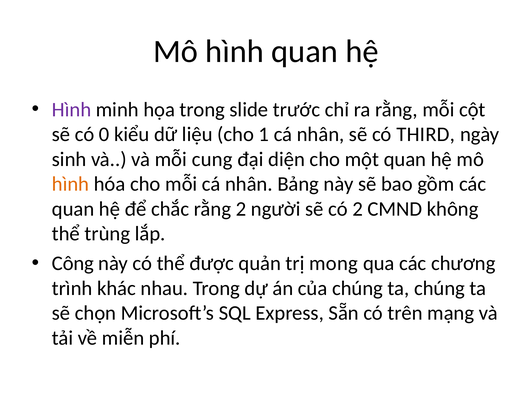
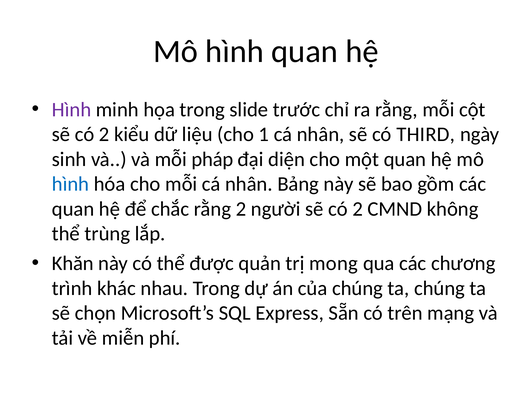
0 at (104, 134): 0 -> 2
cung: cung -> pháp
hình at (71, 184) colour: orange -> blue
Công: Công -> Khăn
